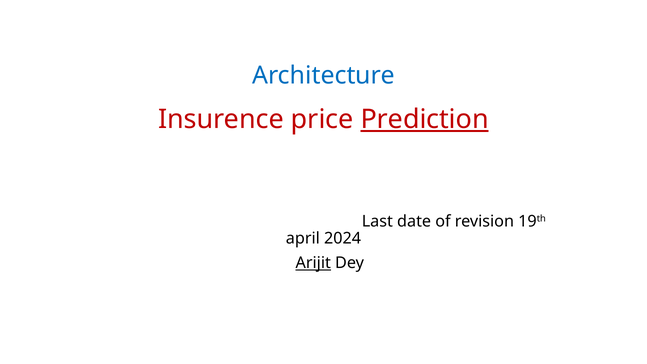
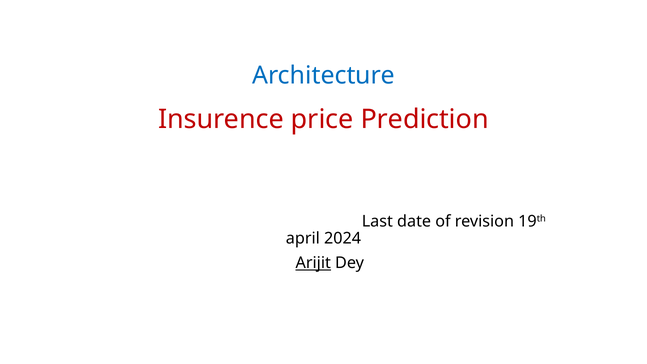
Prediction underline: present -> none
